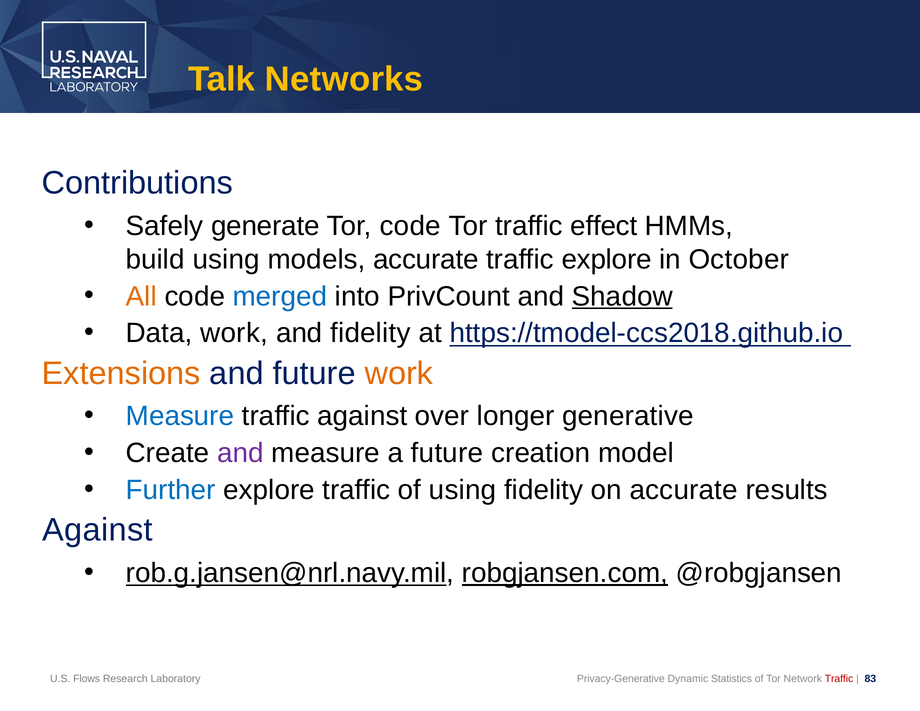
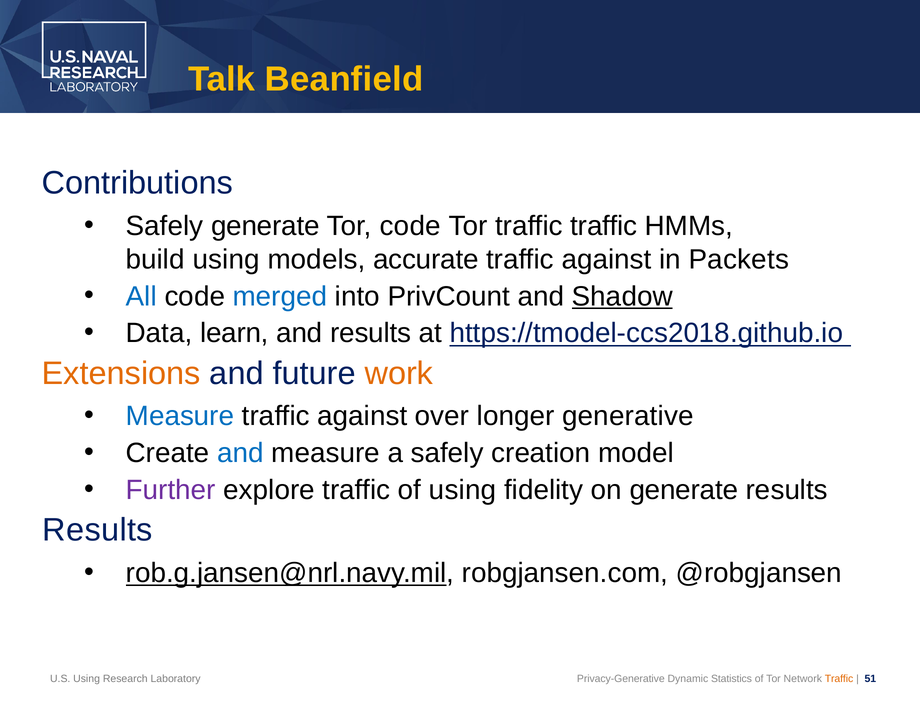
Networks: Networks -> Beanfield
traffic effect: effect -> traffic
explore at (607, 259): explore -> against
October: October -> Packets
All colour: orange -> blue
Data work: work -> learn
and fidelity: fidelity -> results
and at (240, 453) colour: purple -> blue
a future: future -> safely
Further colour: blue -> purple
on accurate: accurate -> generate
Against at (98, 530): Against -> Results
robgjansen.com underline: present -> none
U.S Flows: Flows -> Using
Traffic at (839, 679) colour: red -> orange
83: 83 -> 51
